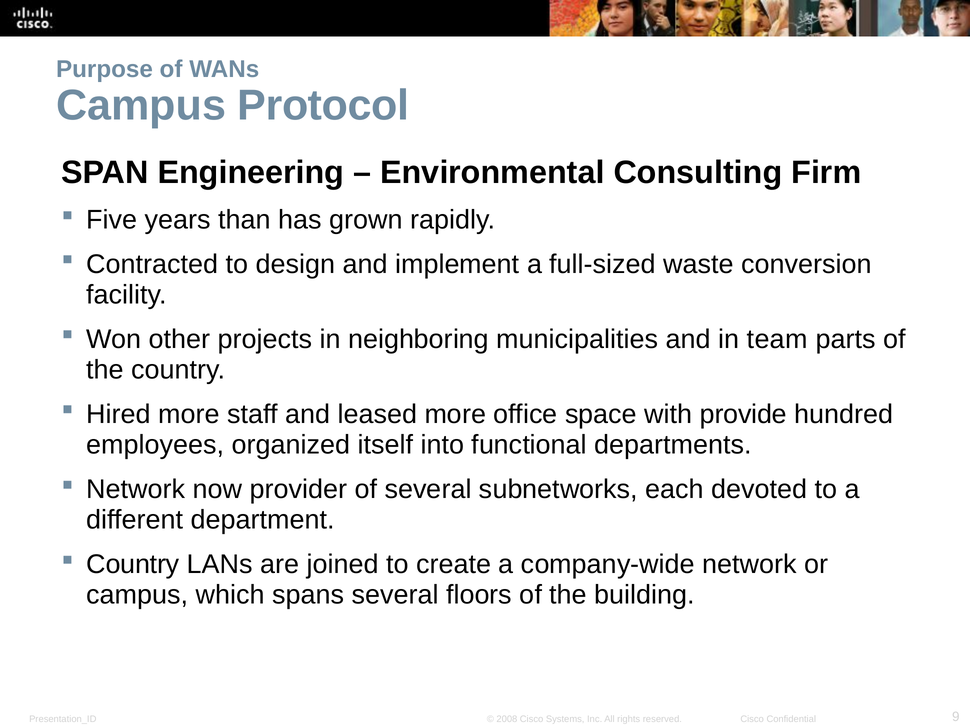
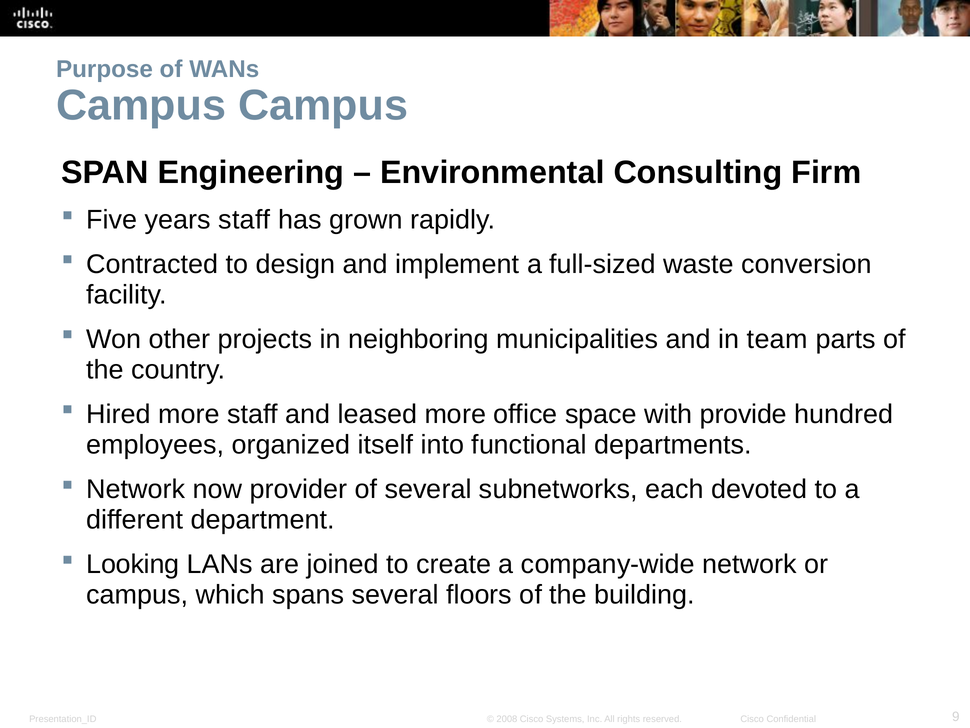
Campus Protocol: Protocol -> Campus
years than: than -> staff
Country at (133, 564): Country -> Looking
